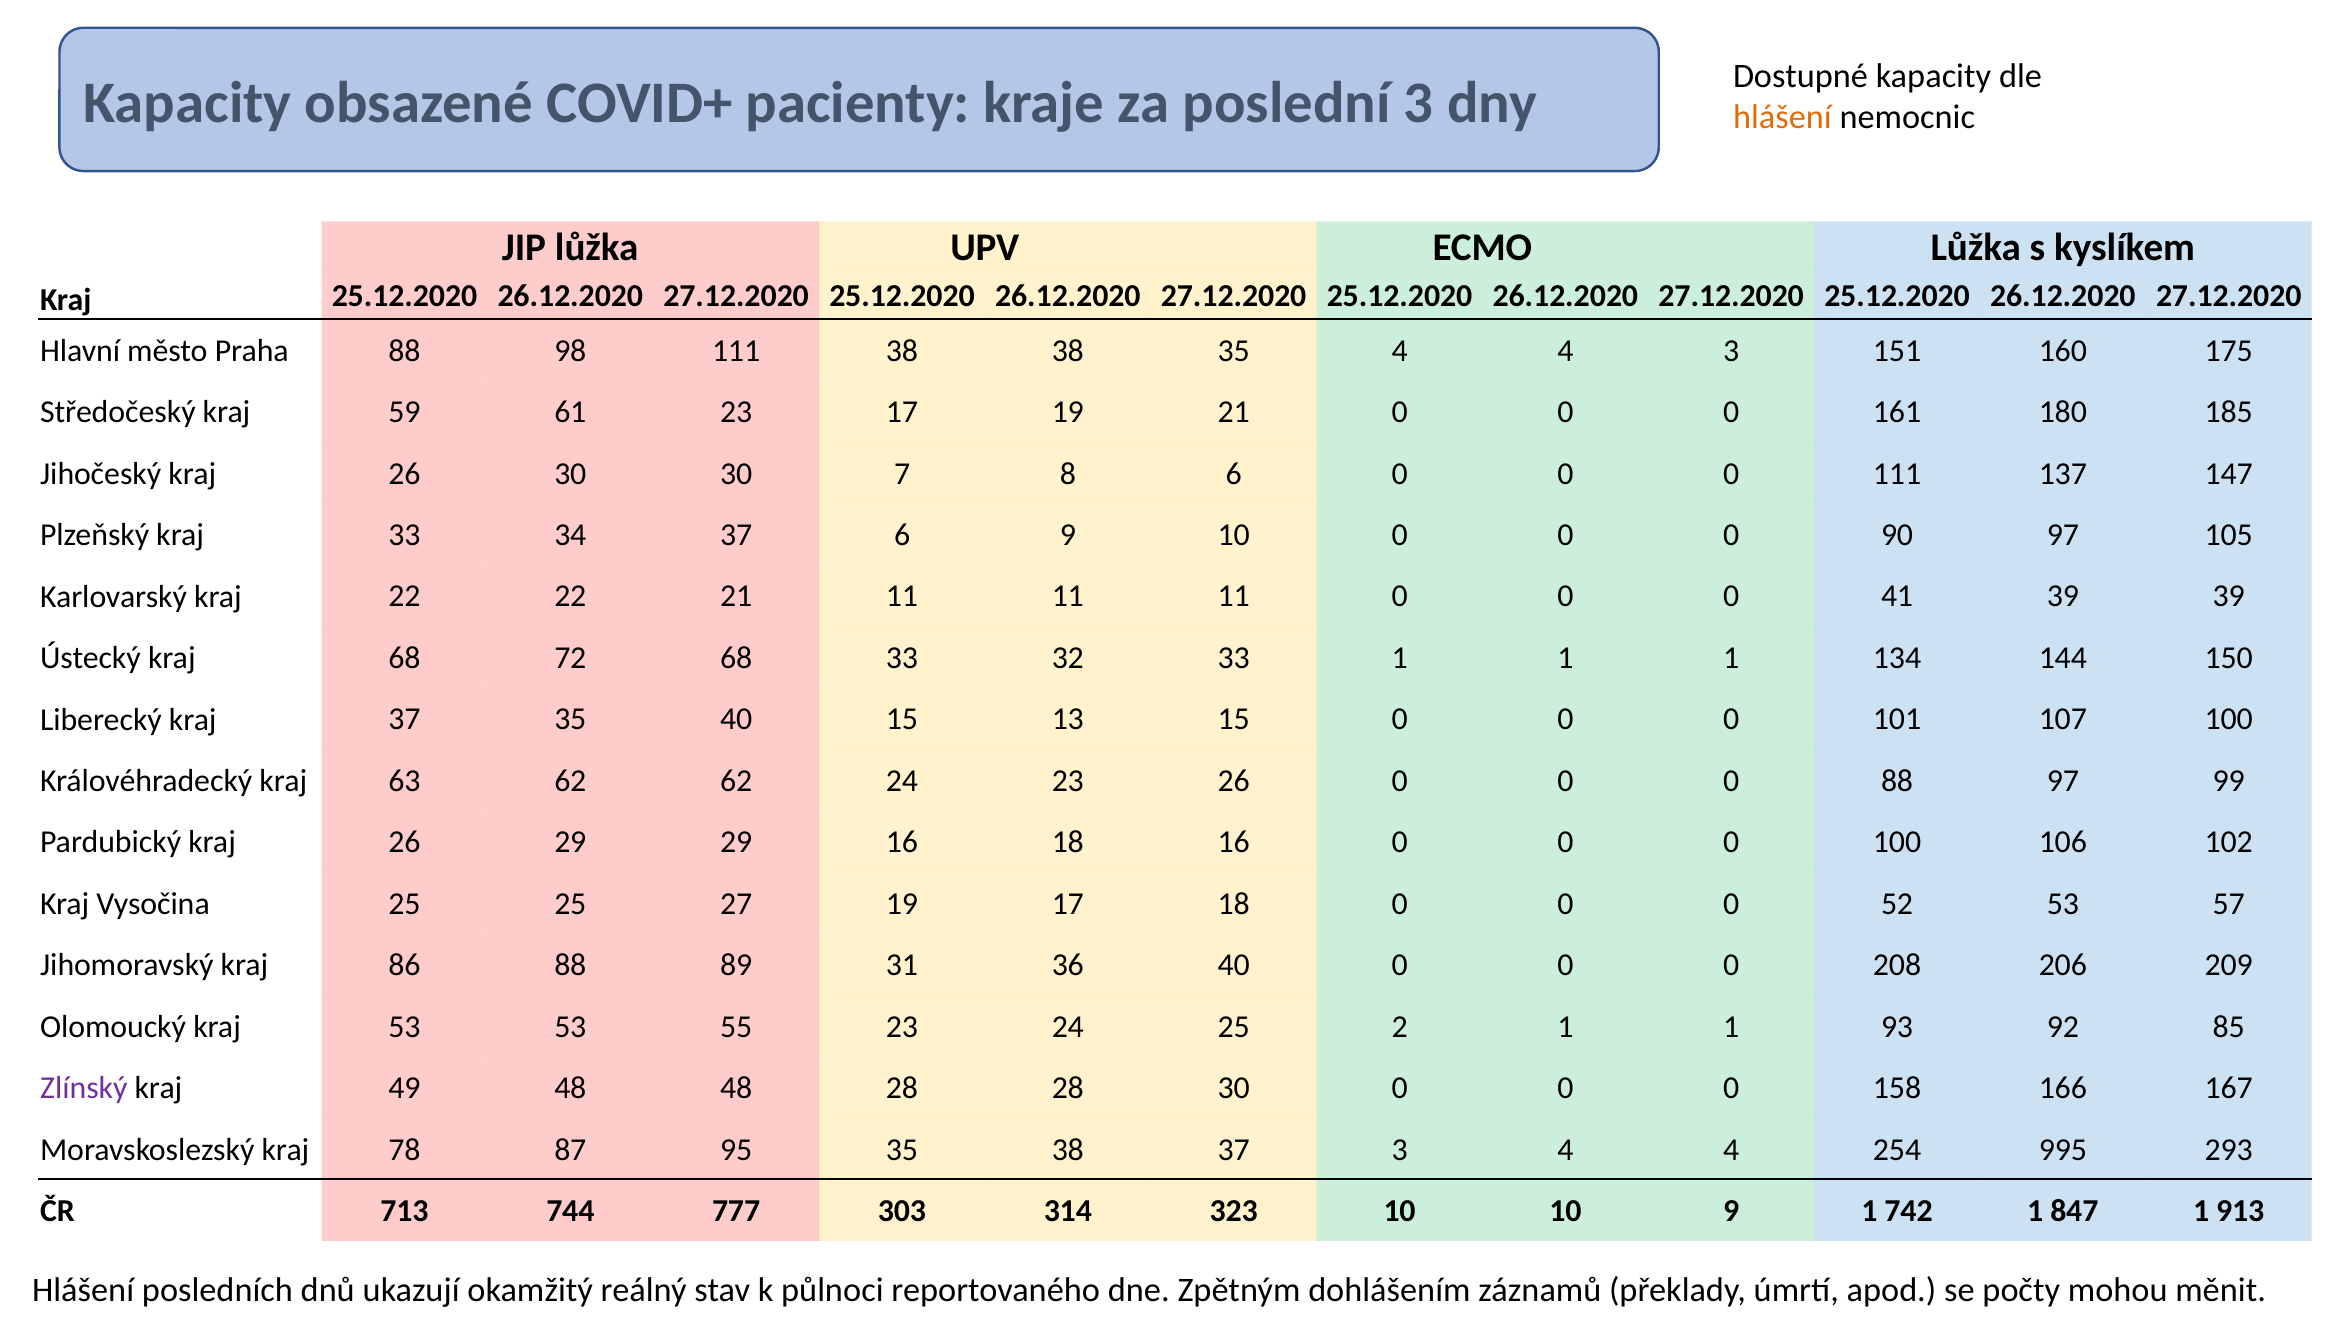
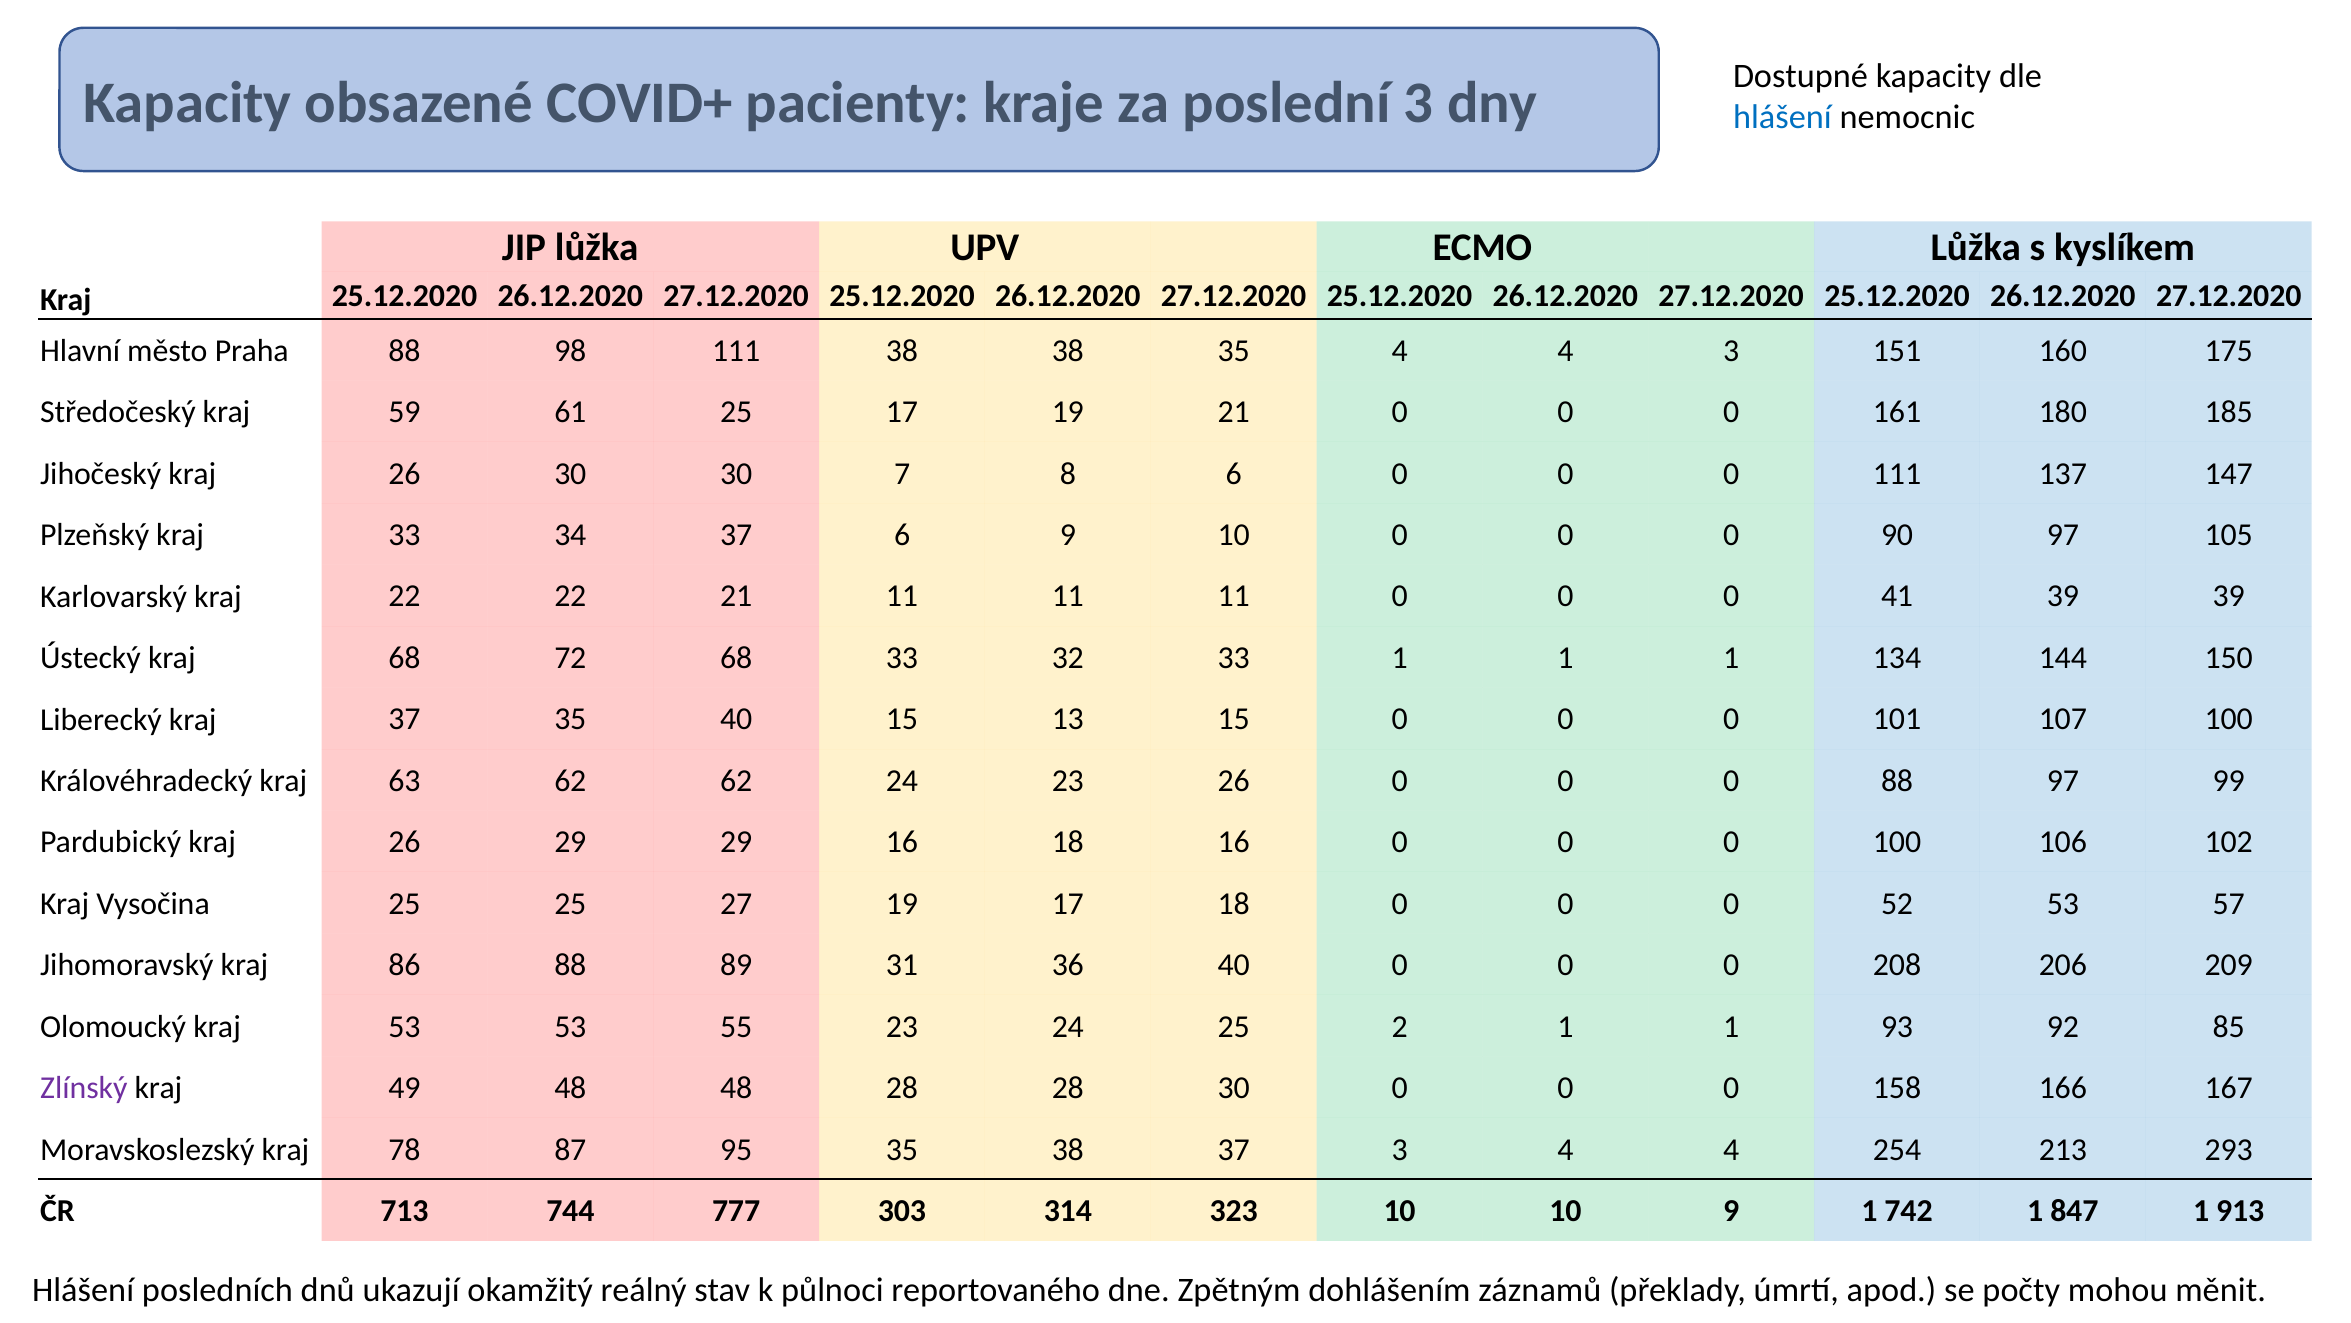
hlášení at (1782, 118) colour: orange -> blue
61 23: 23 -> 25
995: 995 -> 213
